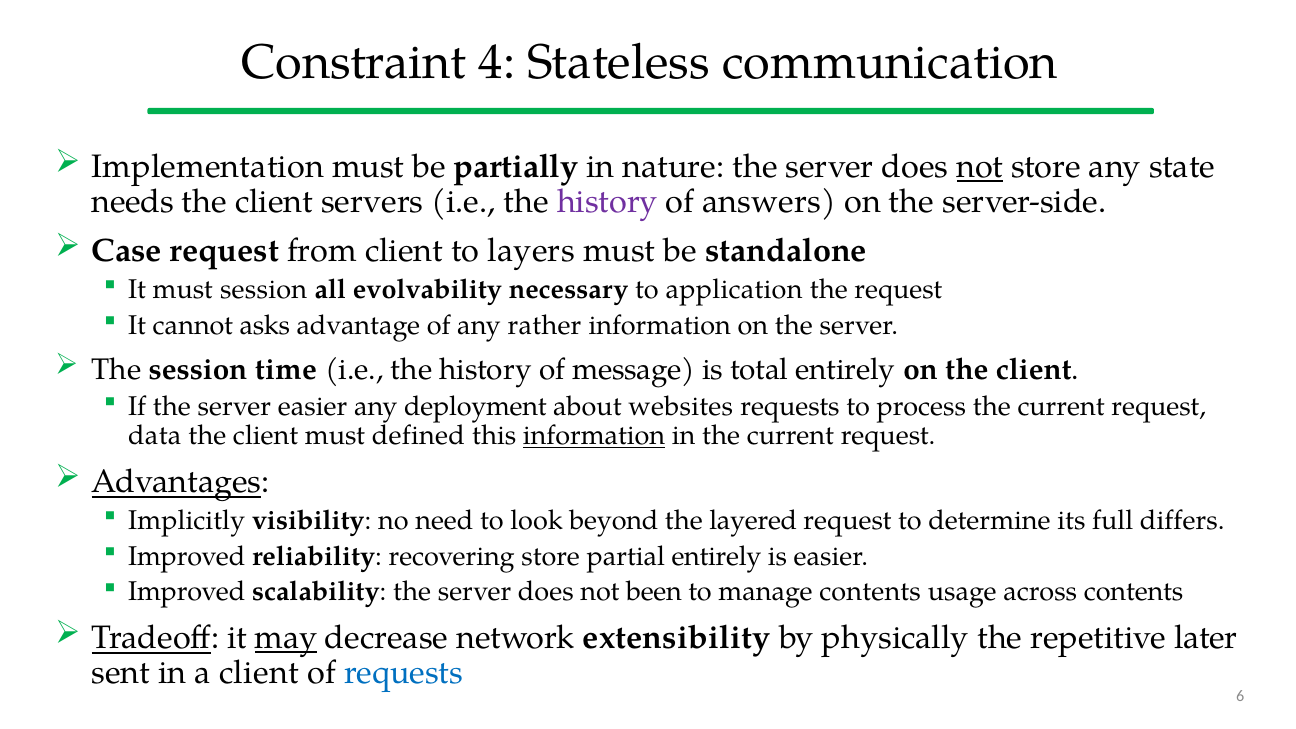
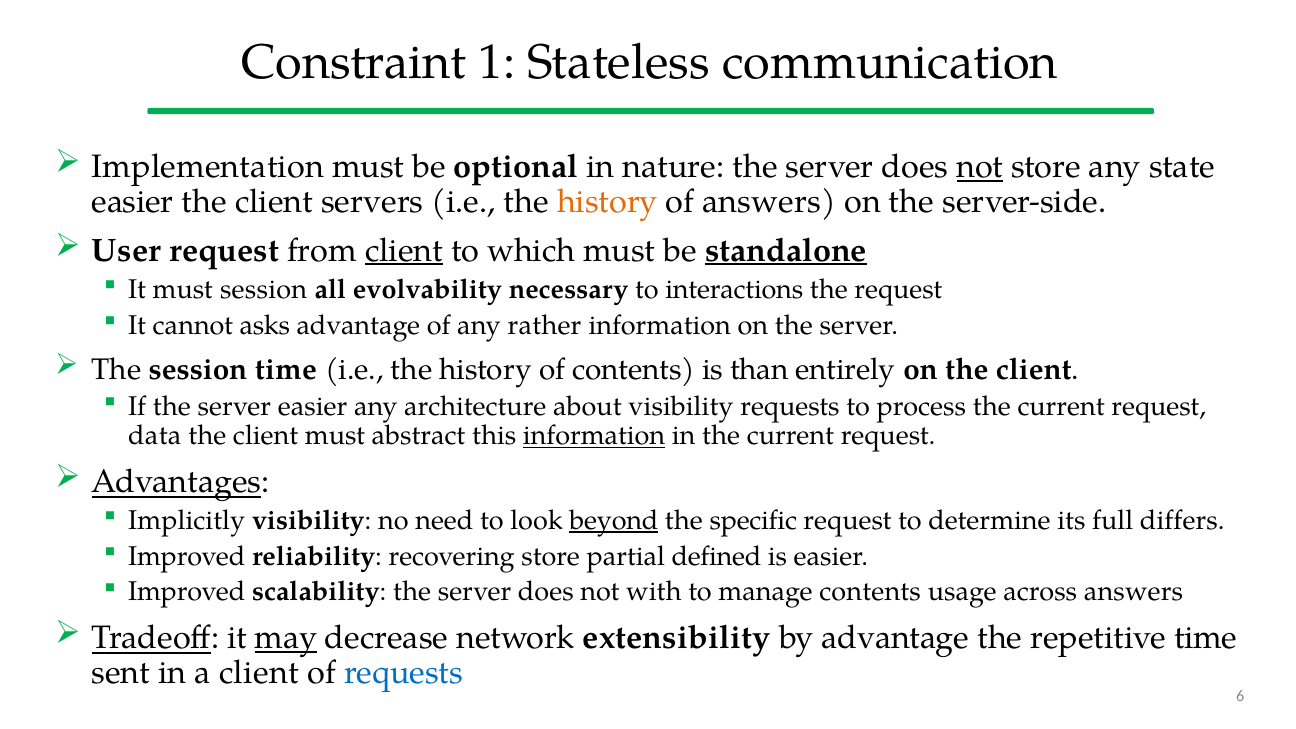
4: 4 -> 1
partially: partially -> optional
needs at (133, 202): needs -> easier
history at (607, 202) colour: purple -> orange
Case: Case -> User
client at (404, 250) underline: none -> present
layers: layers -> which
standalone underline: none -> present
application: application -> interactions
of message: message -> contents
total: total -> than
deployment: deployment -> architecture
about websites: websites -> visibility
defined: defined -> abstract
beyond underline: none -> present
layered: layered -> specific
partial entirely: entirely -> defined
been: been -> with
across contents: contents -> answers
by physically: physically -> advantage
repetitive later: later -> time
